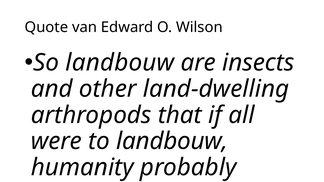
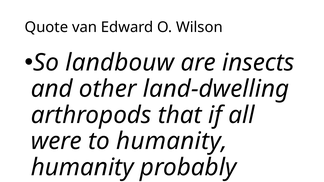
to landbouw: landbouw -> humanity
